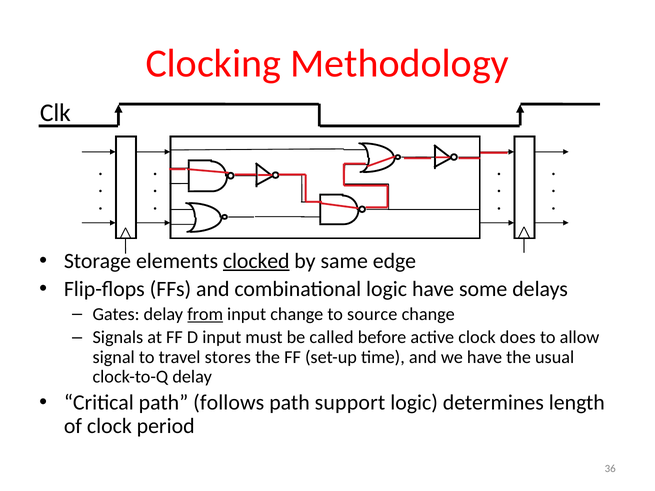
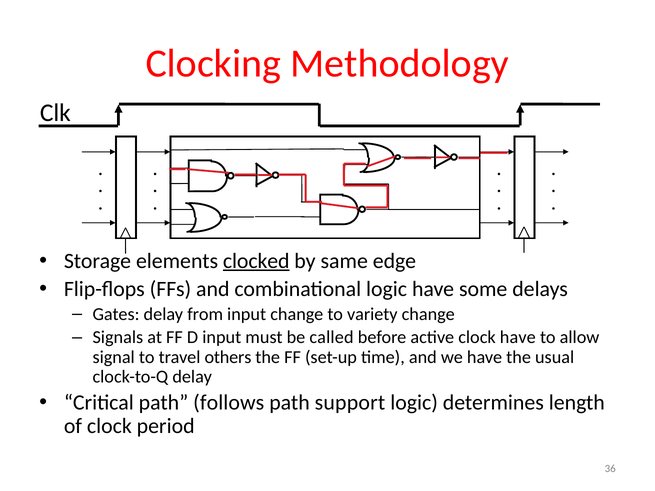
from underline: present -> none
source: source -> variety
clock does: does -> have
stores: stores -> others
